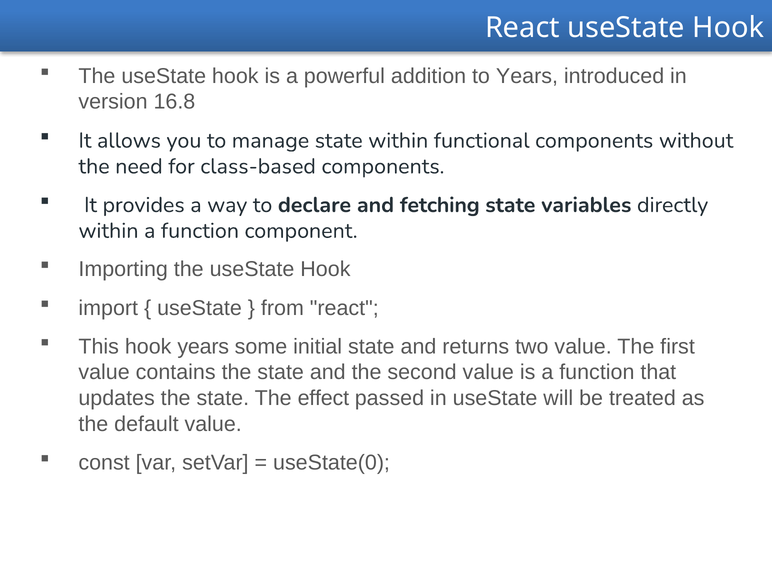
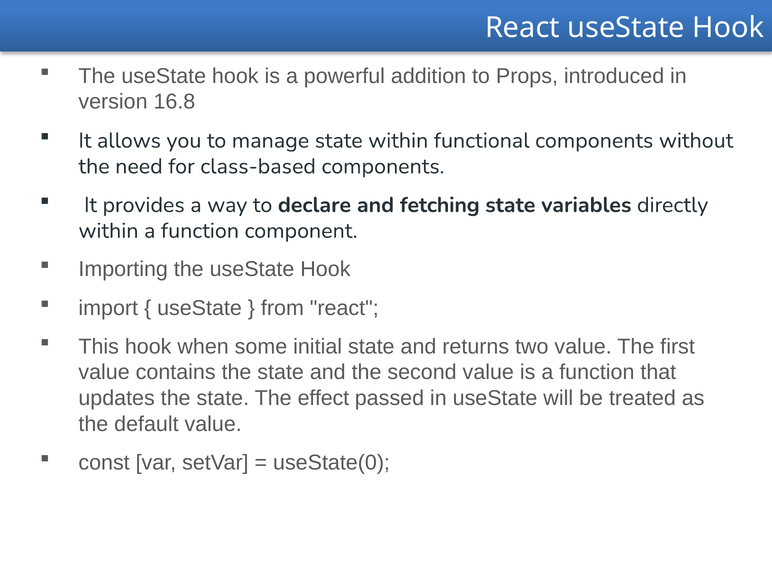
to Years: Years -> Props
hook years: years -> when
